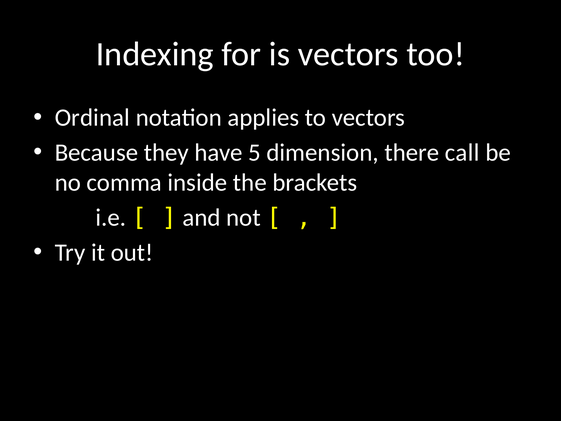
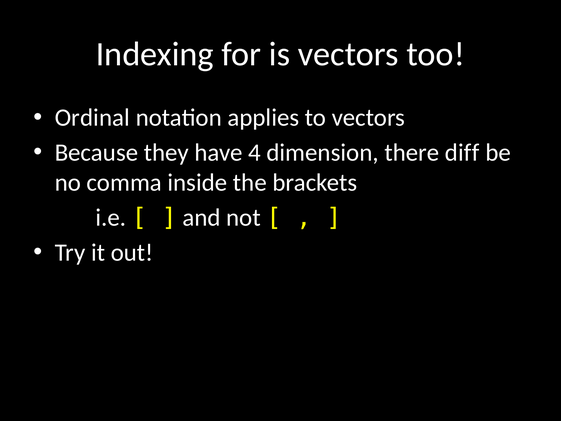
5: 5 -> 4
call: call -> diff
